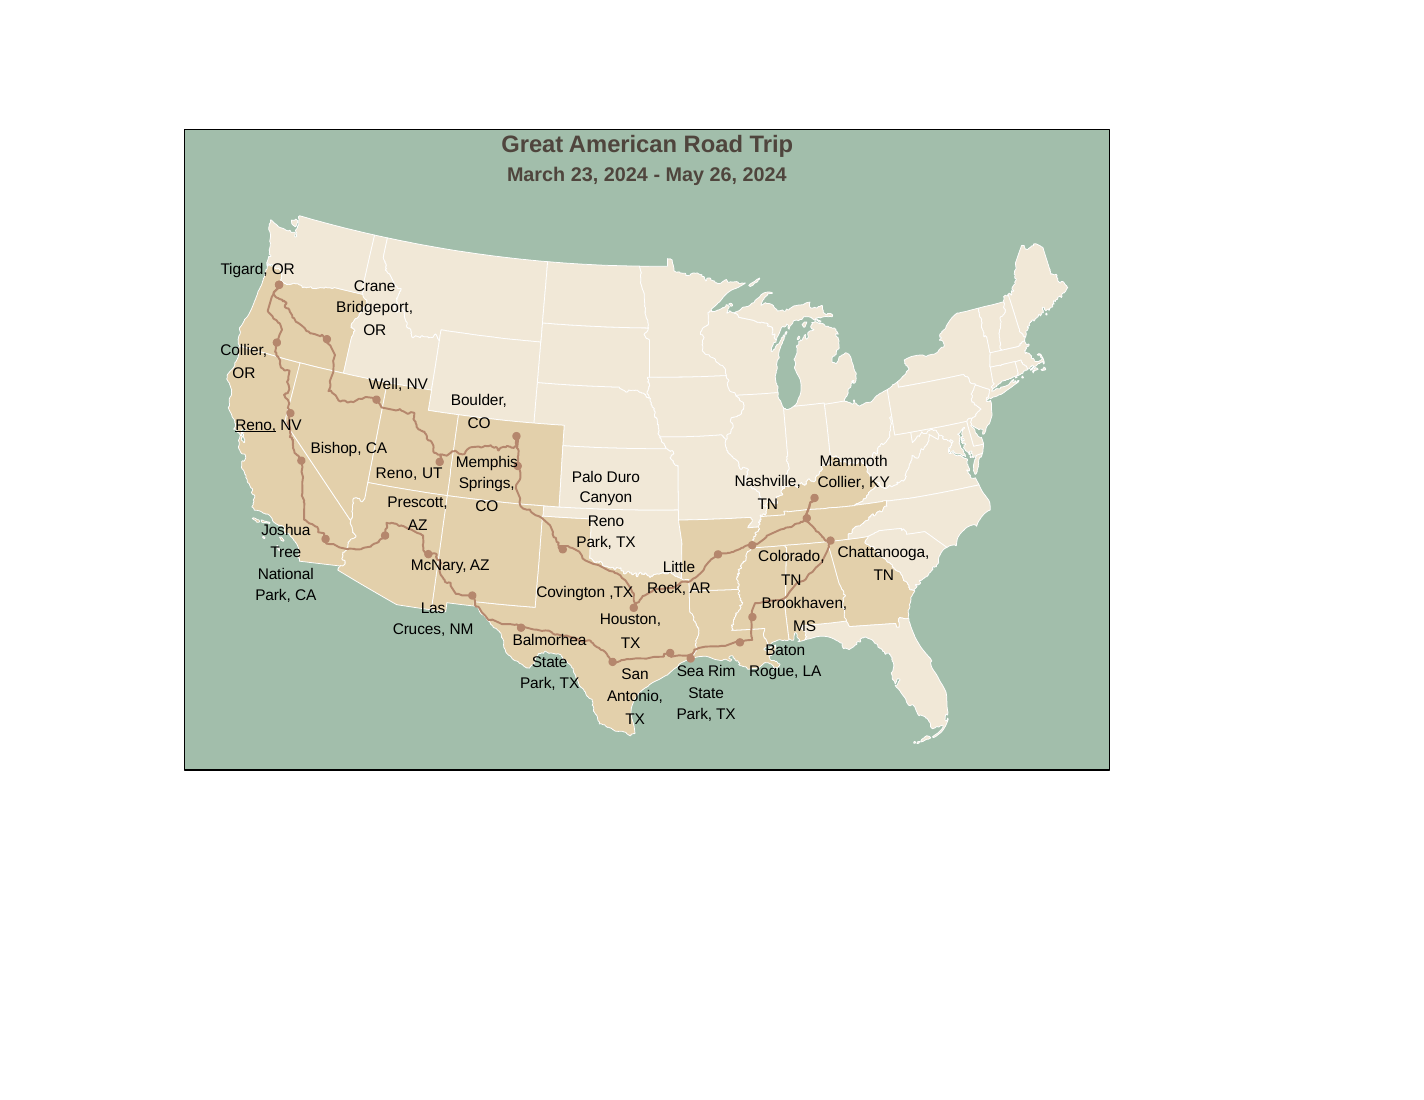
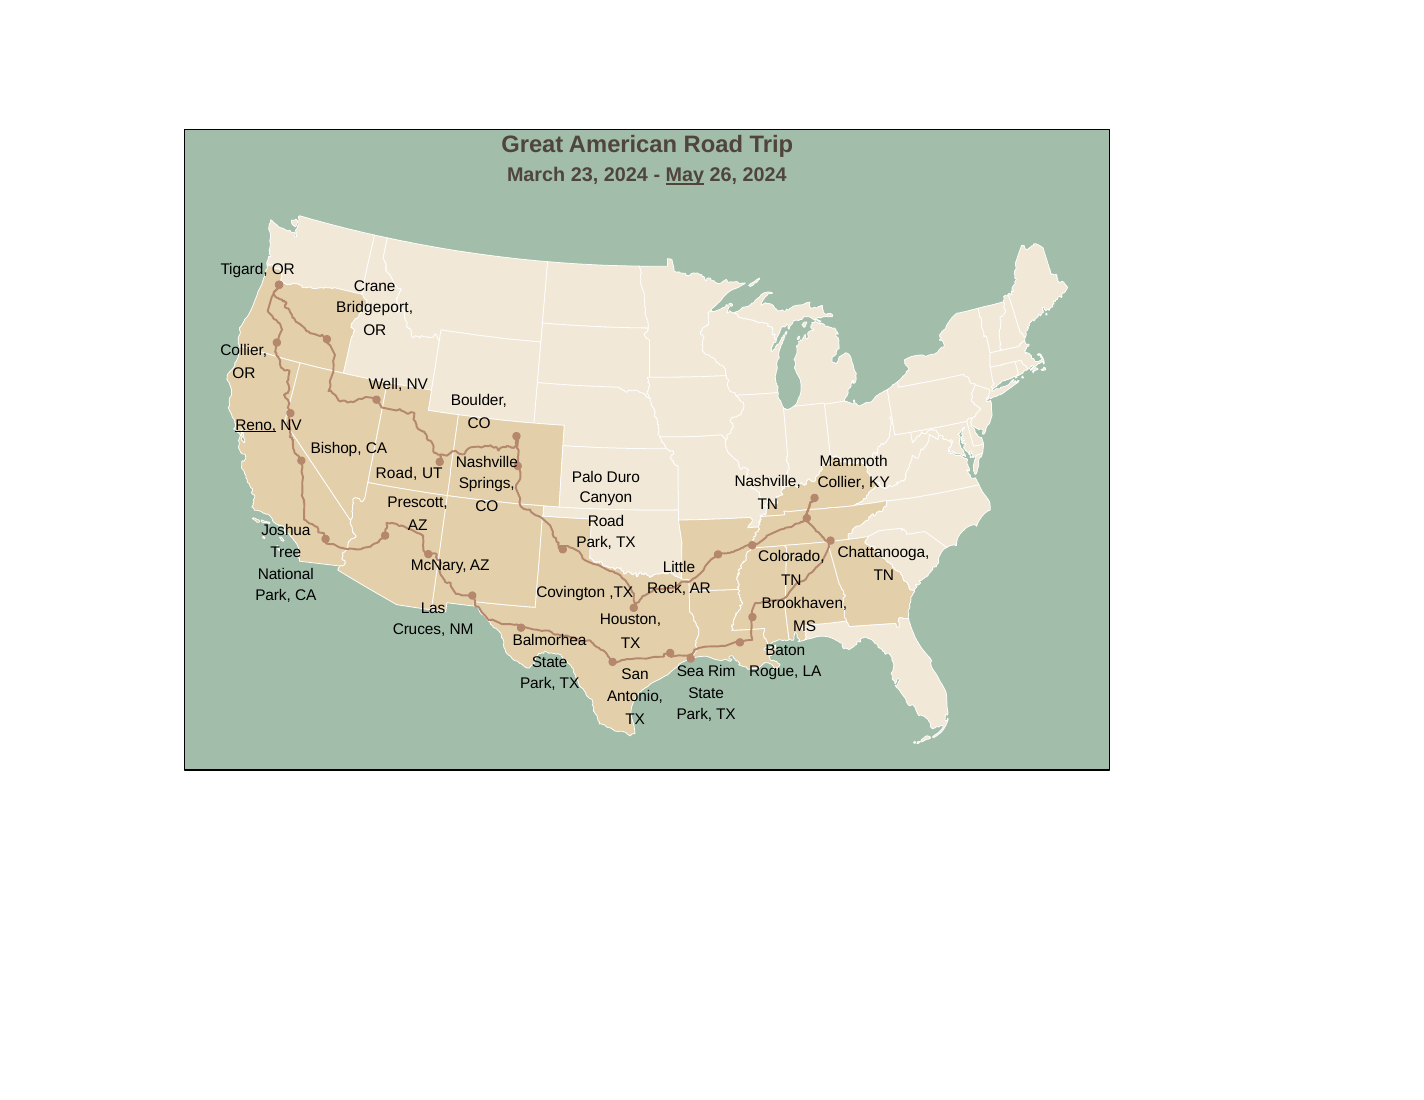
May underline: none -> present
Memphis at (487, 463): Memphis -> Nashville
Reno at (397, 474): Reno -> Road
Reno at (606, 521): Reno -> Road
